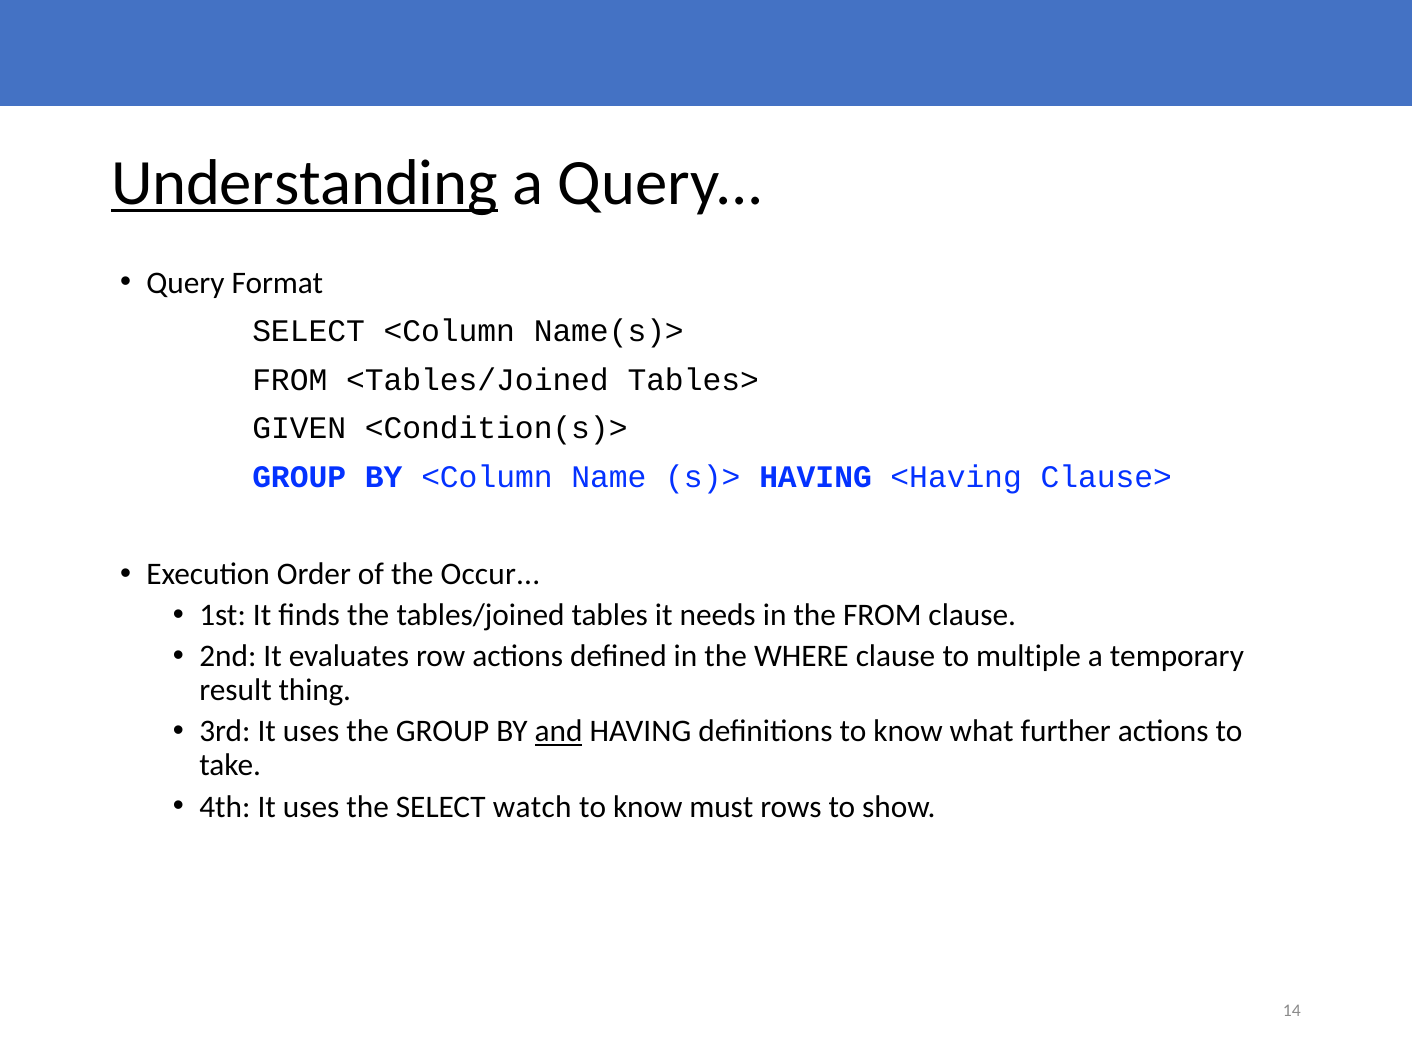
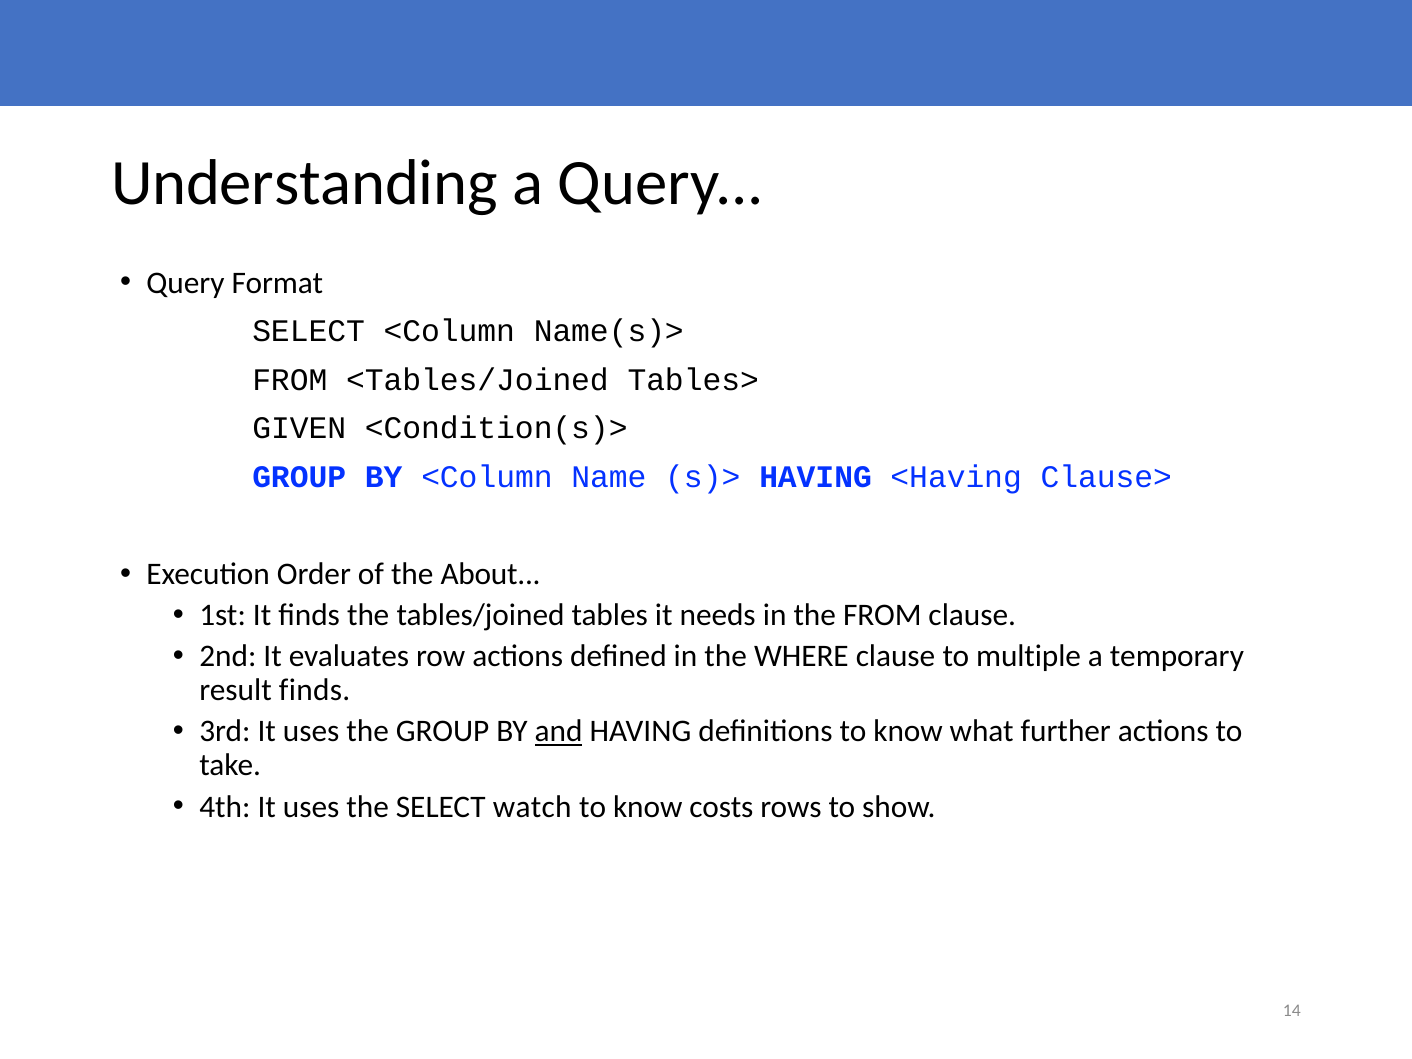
Understanding underline: present -> none
Occur: Occur -> About
result thing: thing -> finds
must: must -> costs
